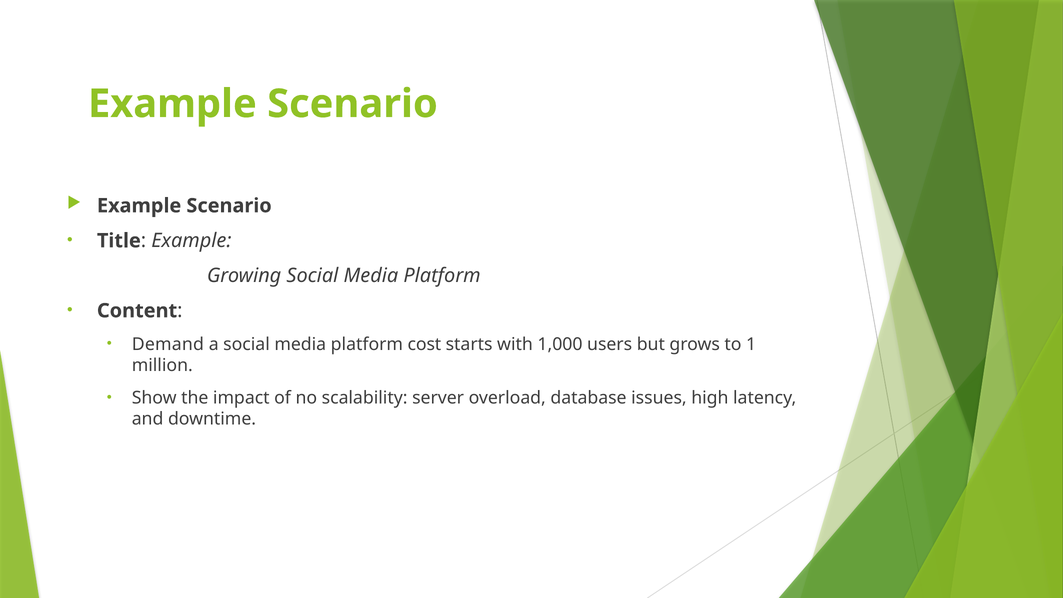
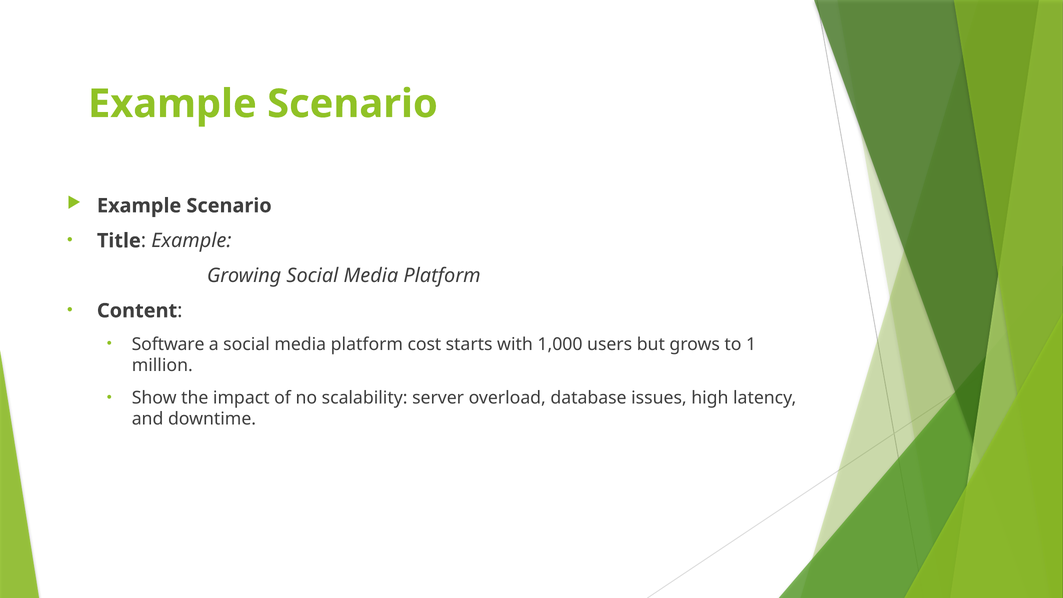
Demand: Demand -> Software
